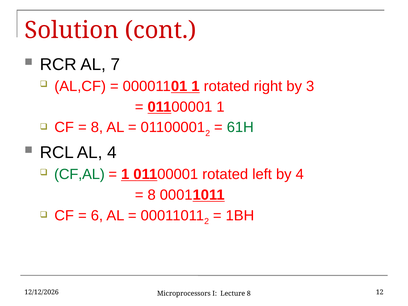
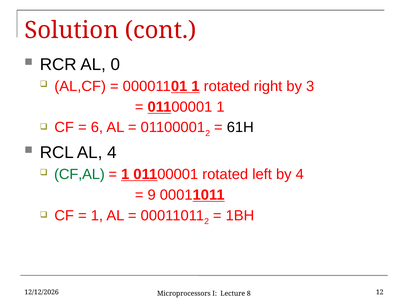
7: 7 -> 0
8 at (97, 127): 8 -> 6
61H colour: green -> black
8 at (152, 195): 8 -> 9
6 at (97, 216): 6 -> 1
